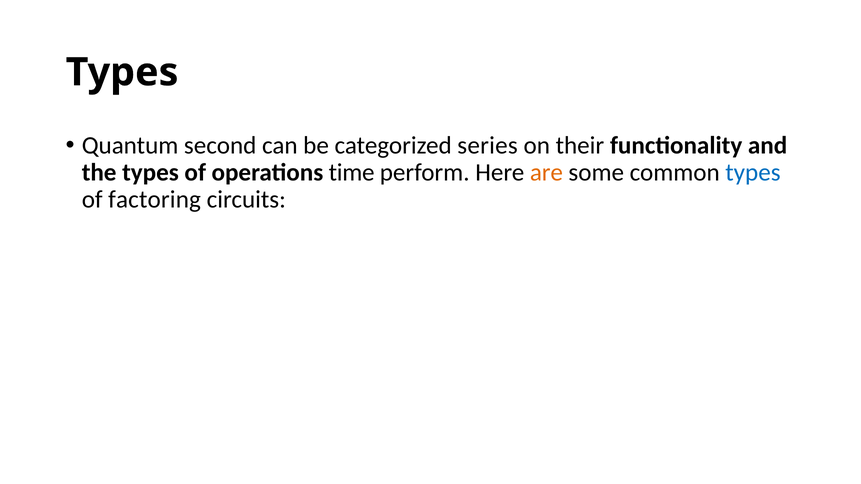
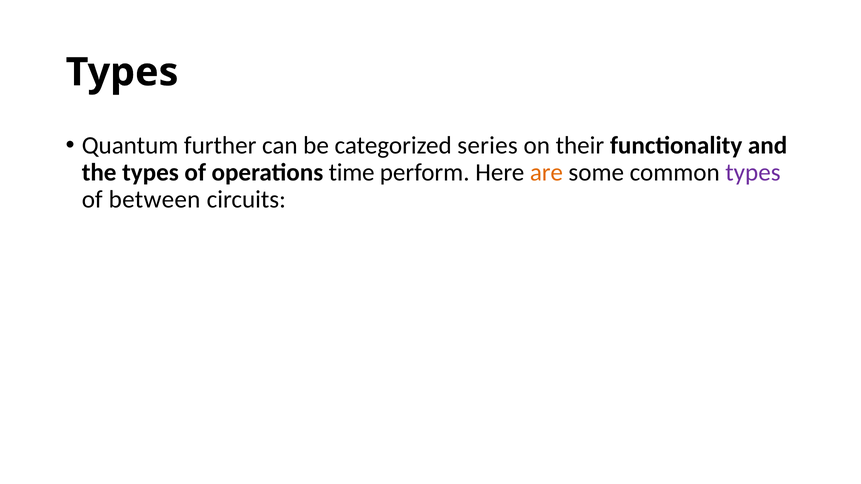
second: second -> further
types at (753, 173) colour: blue -> purple
factoring: factoring -> between
